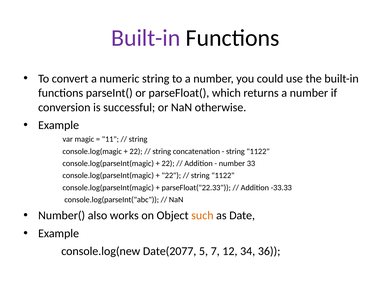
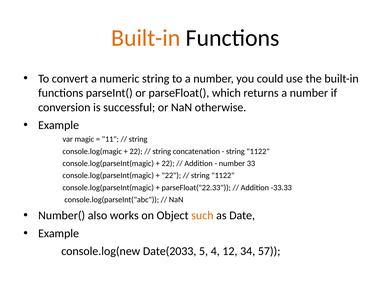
Built-in at (146, 38) colour: purple -> orange
Date(2077: Date(2077 -> Date(2033
7: 7 -> 4
36: 36 -> 57
